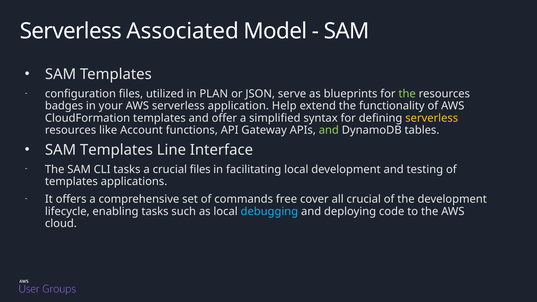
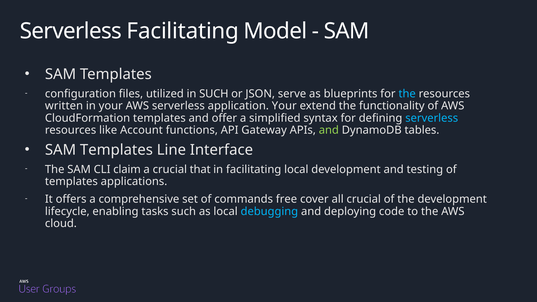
Serverless Associated: Associated -> Facilitating
in PLAN: PLAN -> SUCH
the at (407, 94) colour: light green -> light blue
badges: badges -> written
application Help: Help -> Your
serverless at (432, 118) colour: yellow -> light blue
CLI tasks: tasks -> claim
crucial files: files -> that
